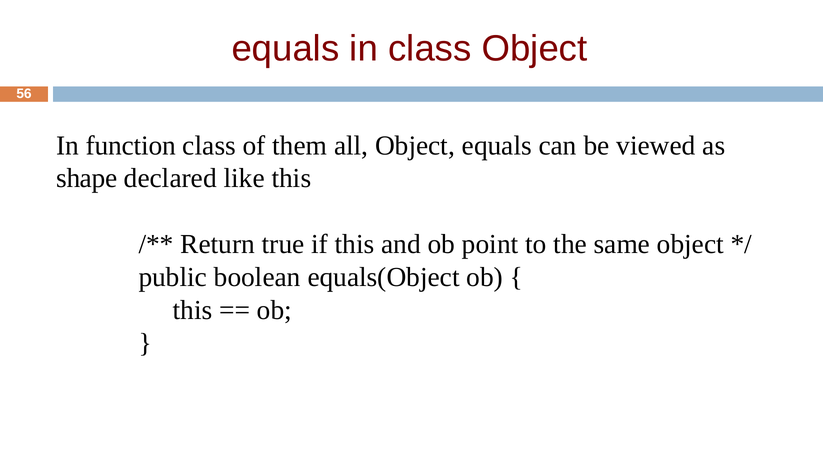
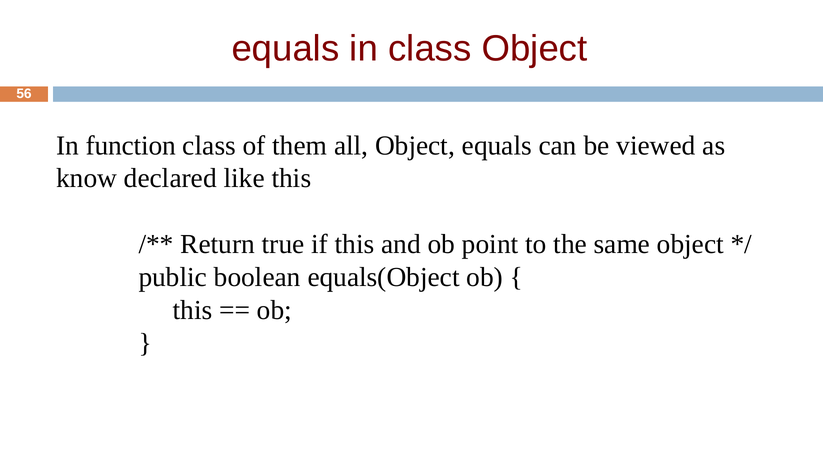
shape: shape -> know
